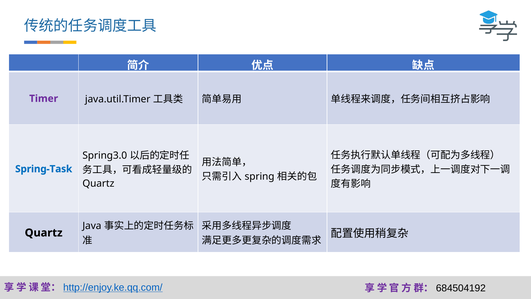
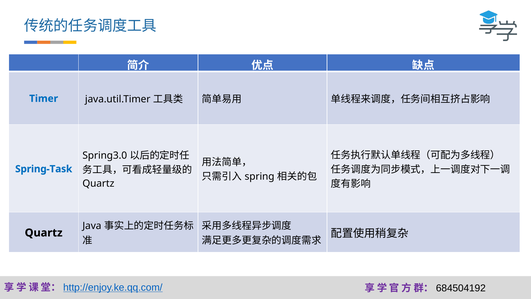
Timer colour: purple -> blue
